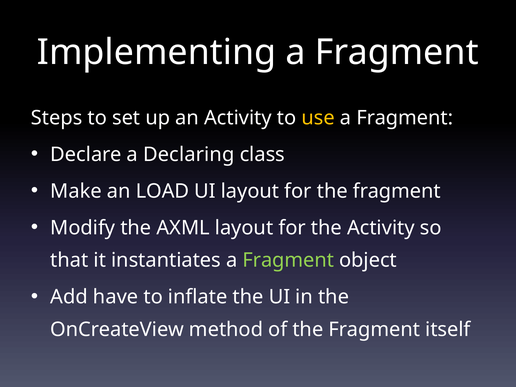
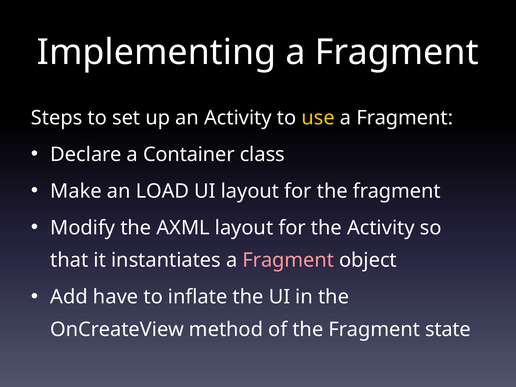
Declaring: Declaring -> Container
Fragment at (288, 260) colour: light green -> pink
itself: itself -> state
